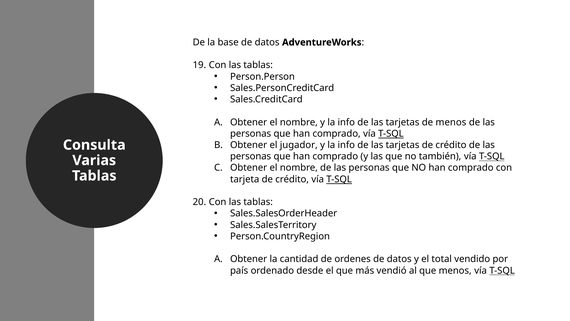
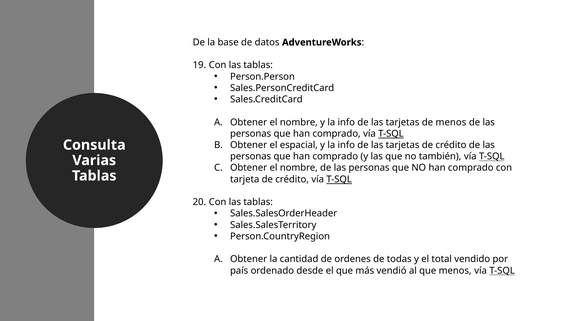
jugador: jugador -> espacial
ordenes de datos: datos -> todas
